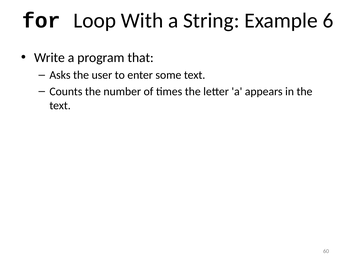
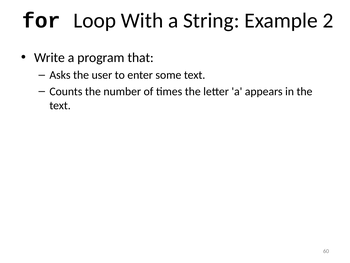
6: 6 -> 2
